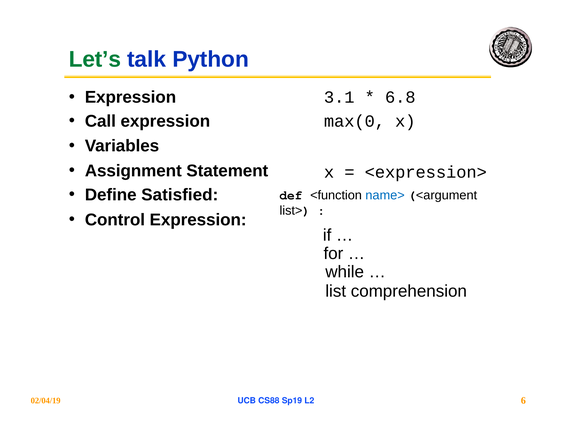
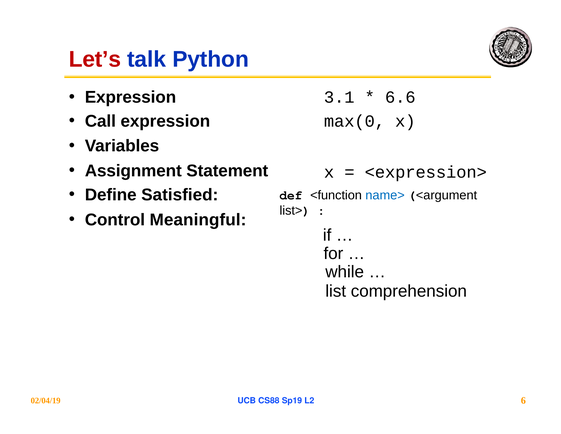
Let’s colour: green -> red
6.8: 6.8 -> 6.6
Control Expression: Expression -> Meaningful
